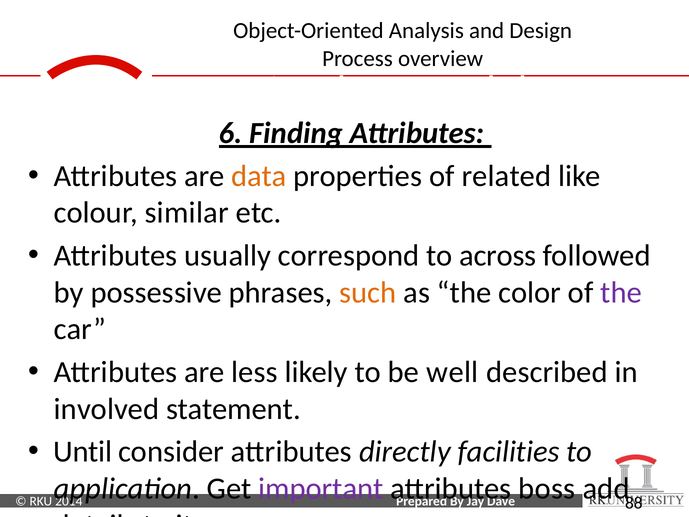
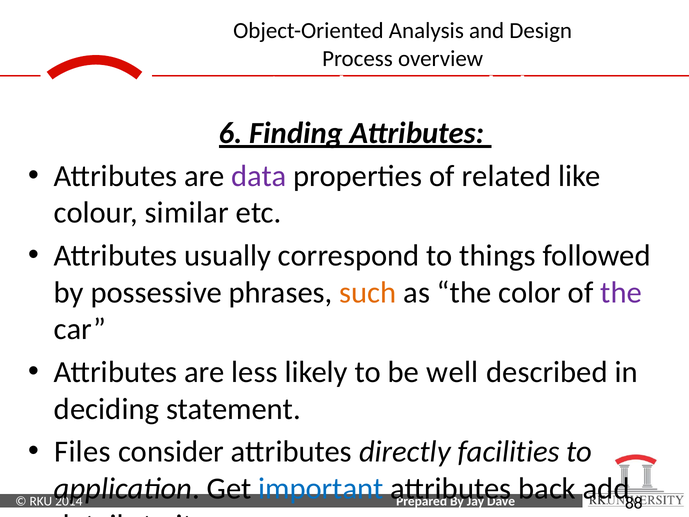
data colour: orange -> purple
across: across -> things
involved: involved -> deciding
Until: Until -> Files
important colour: purple -> blue
boss: boss -> back
